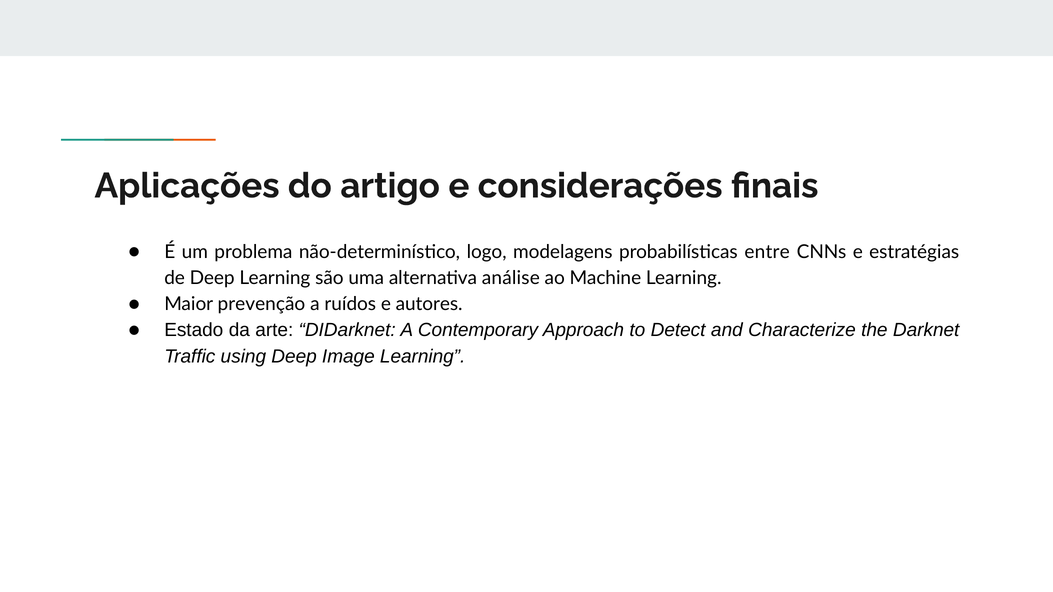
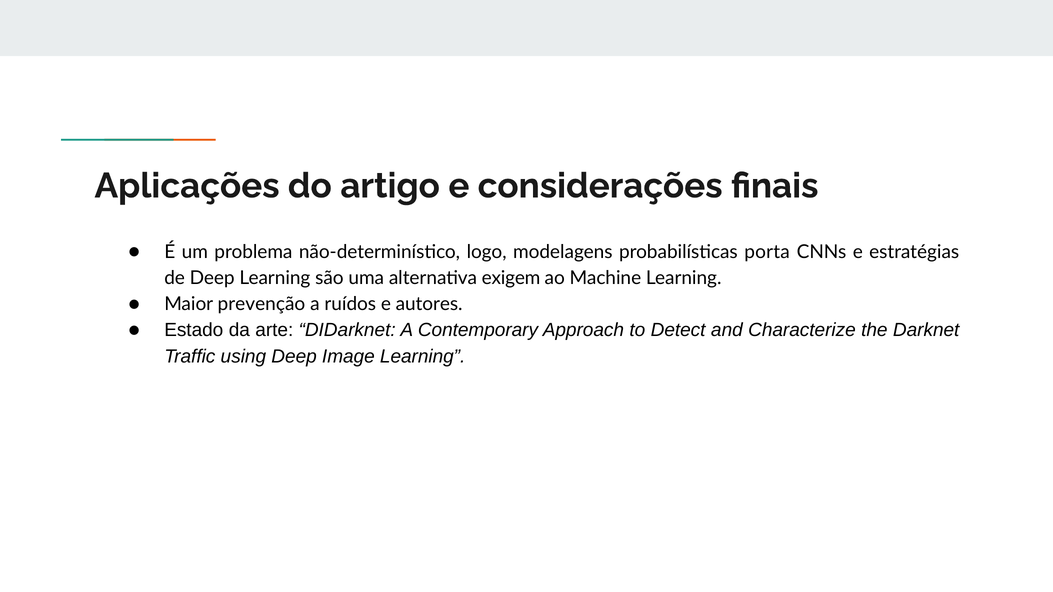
entre: entre -> porta
análise: análise -> exigem
